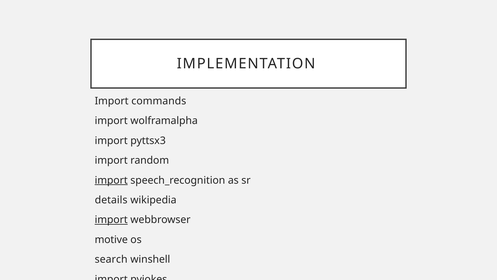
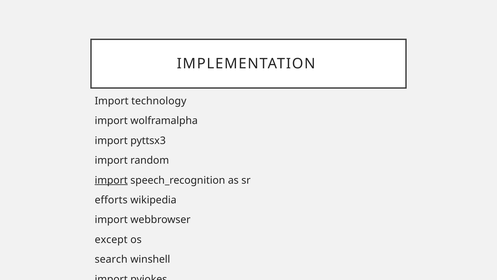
commands: commands -> technology
details: details -> efforts
import at (111, 220) underline: present -> none
motive: motive -> except
